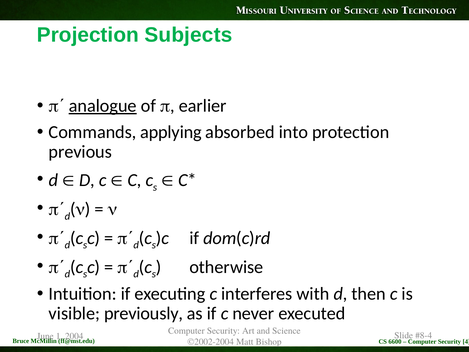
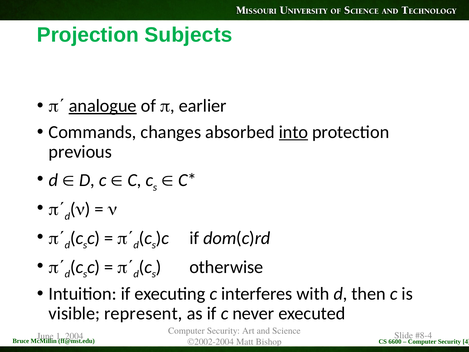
applying: applying -> changes
into underline: none -> present
previously: previously -> represent
